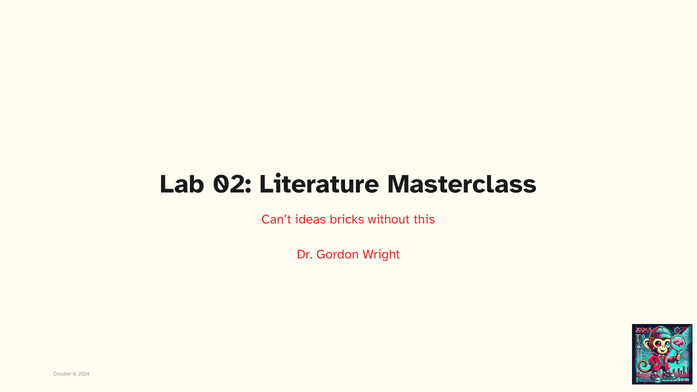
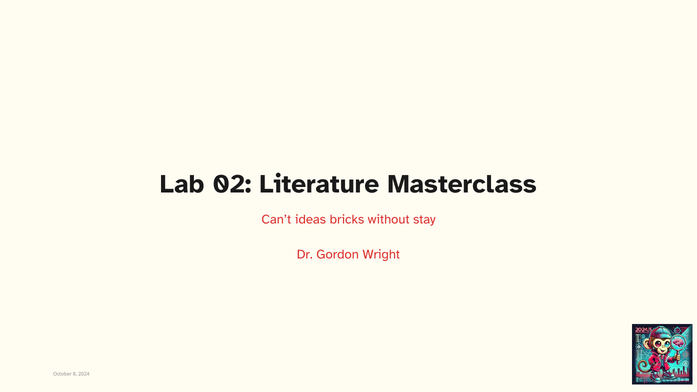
this: this -> stay
